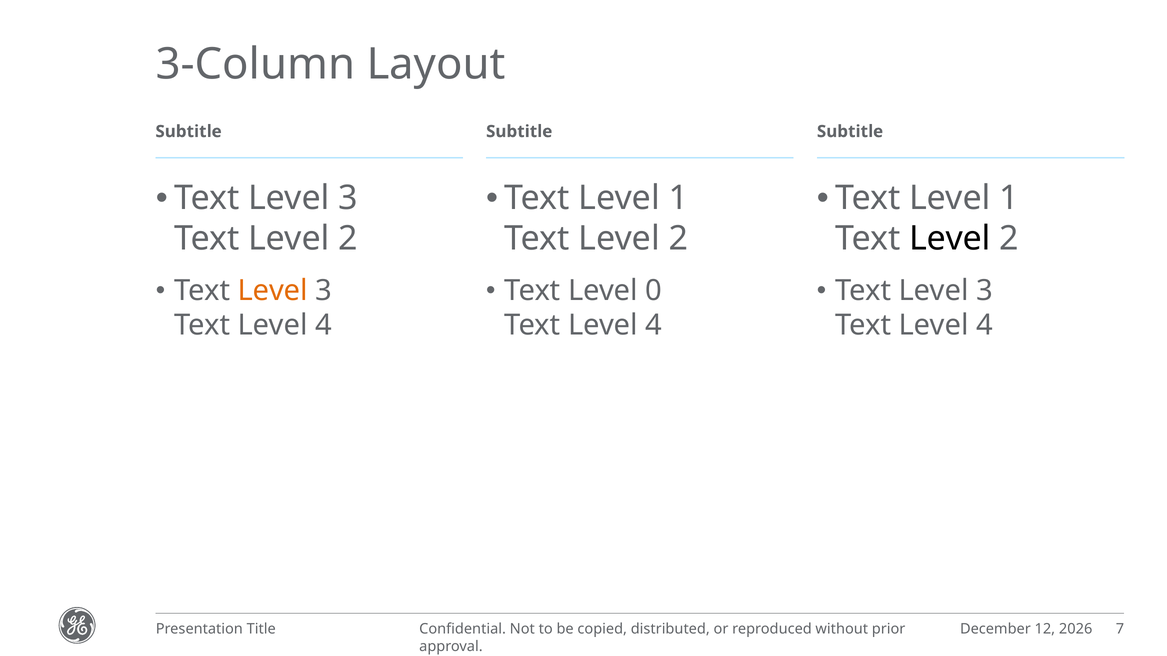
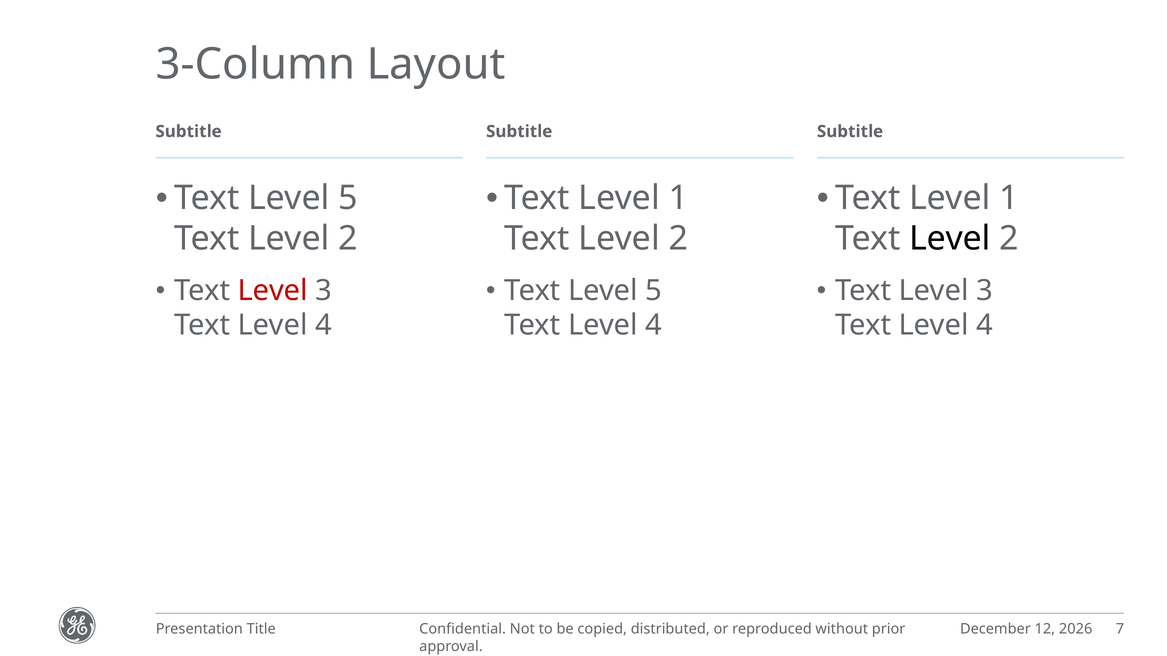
3 at (348, 198): 3 -> 5
Level at (273, 291) colour: orange -> red
0 at (654, 291): 0 -> 5
